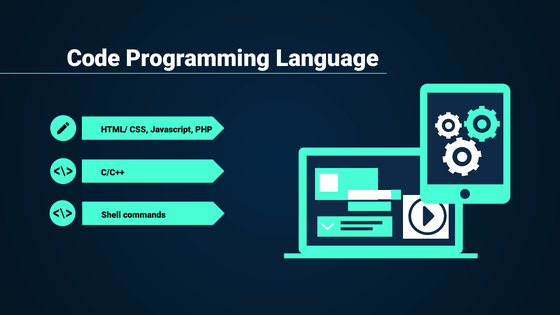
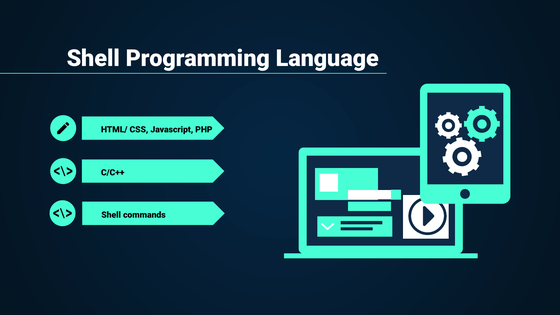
Code at (93, 59): Code -> Shell
